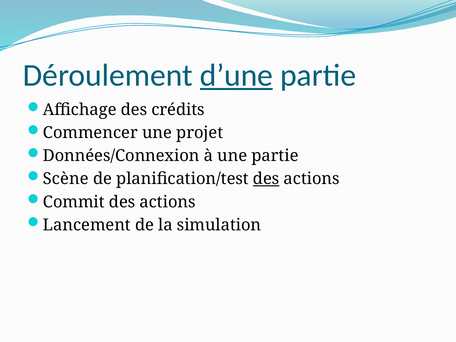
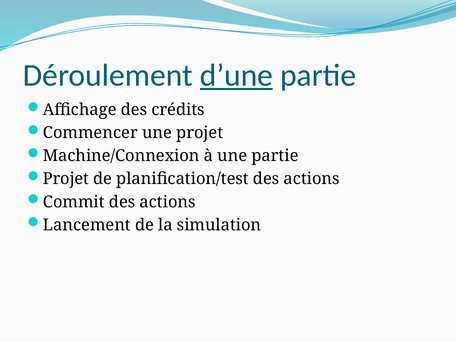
Données/Connexion: Données/Connexion -> Machine/Connexion
Scène at (66, 179): Scène -> Projet
des at (266, 179) underline: present -> none
